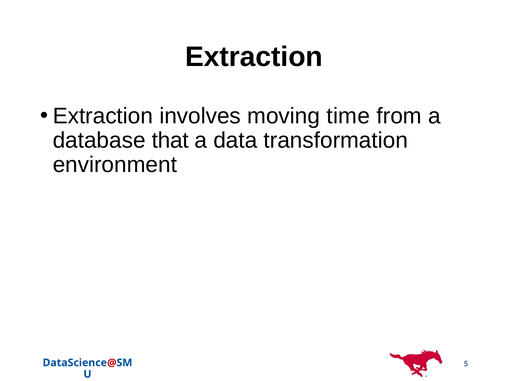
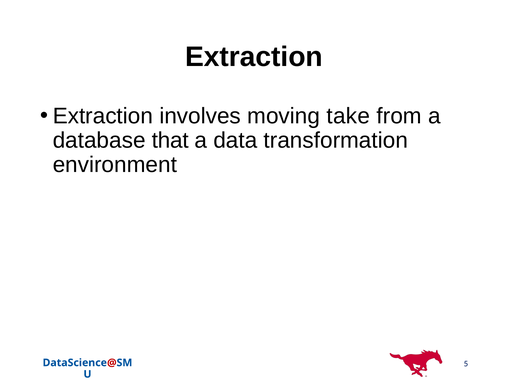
time: time -> take
